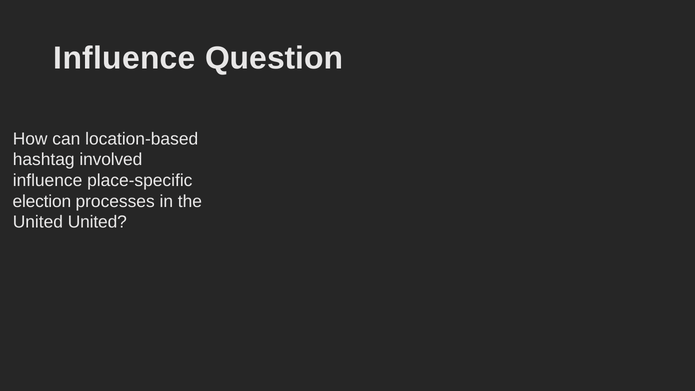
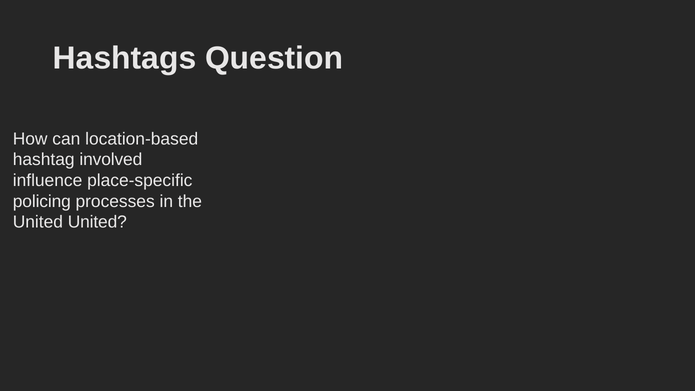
Influence at (125, 58): Influence -> Hashtags
election: election -> policing
